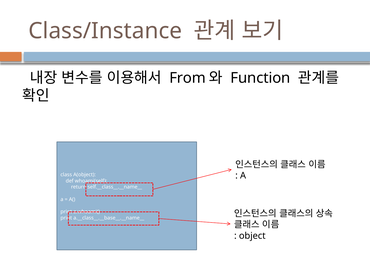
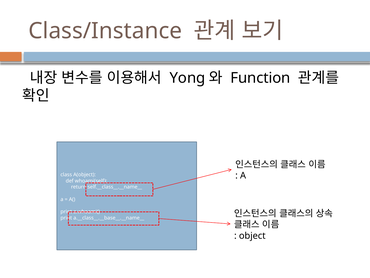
From: From -> Yong
